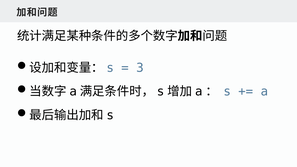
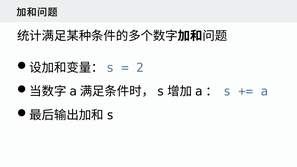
3: 3 -> 2
